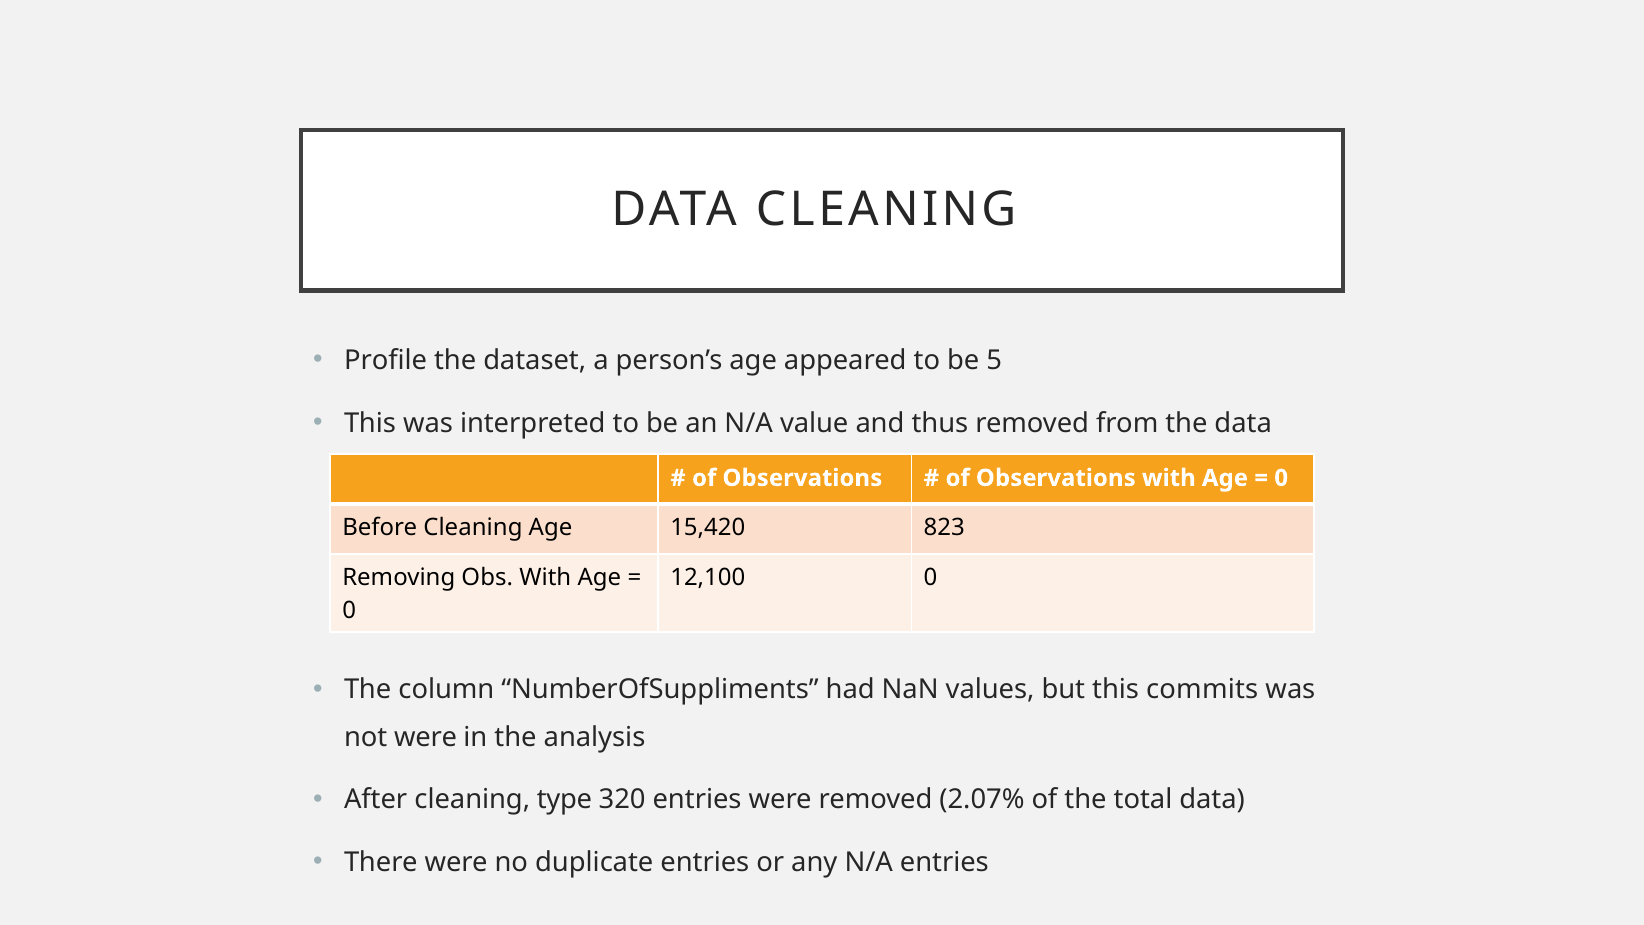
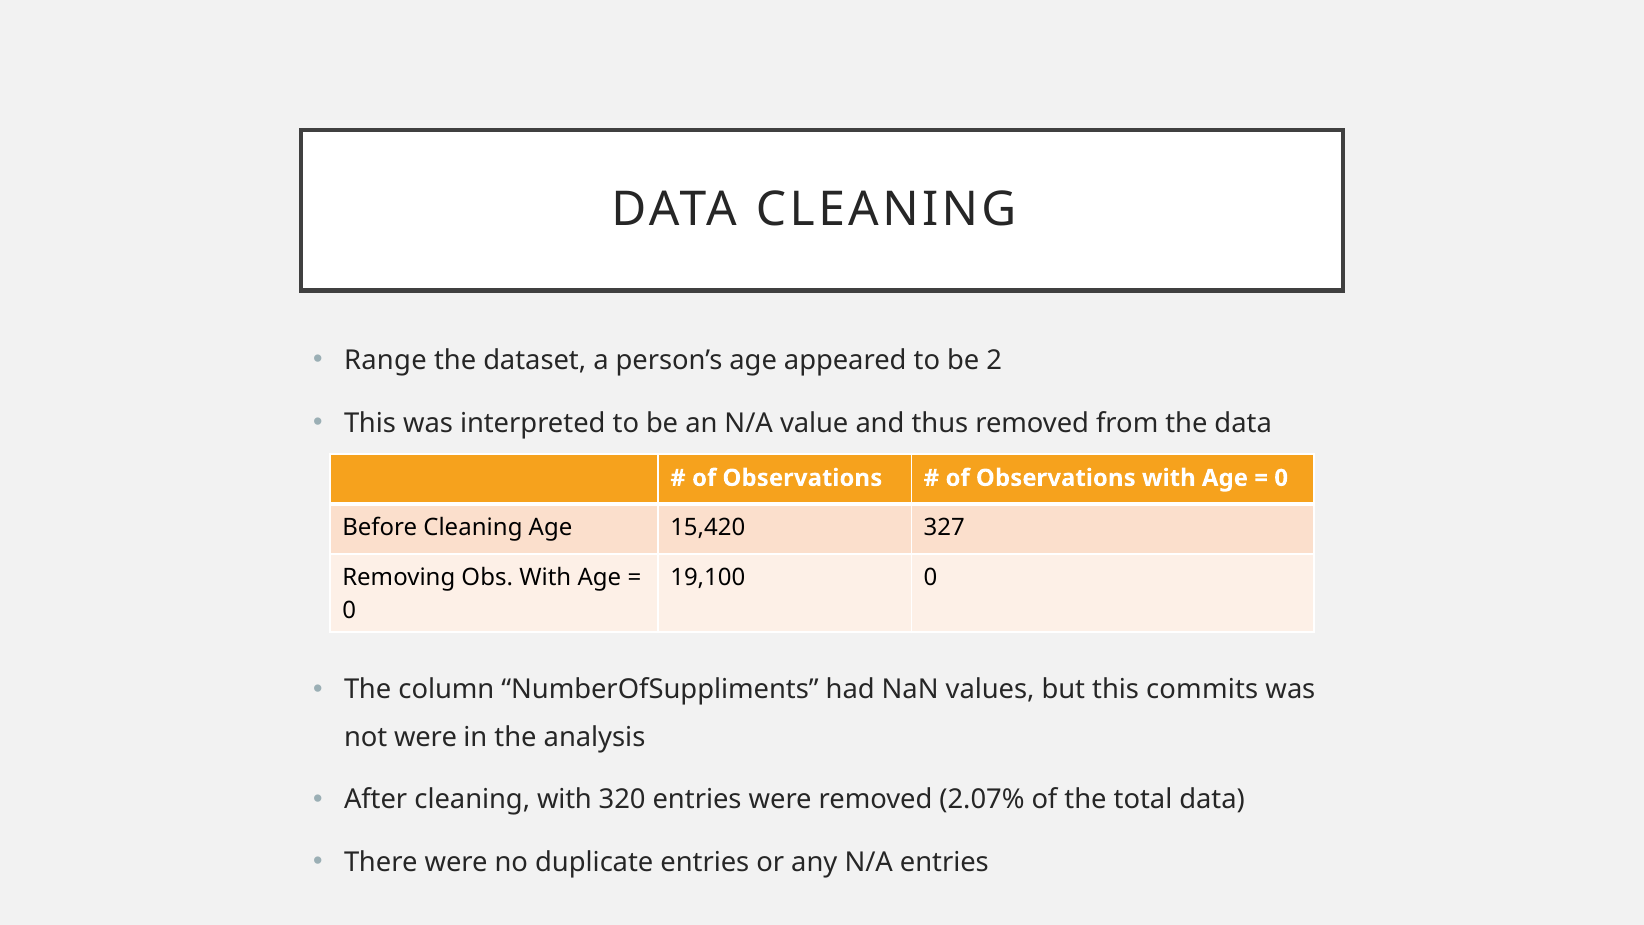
Profile: Profile -> Range
5: 5 -> 2
823: 823 -> 327
12,100: 12,100 -> 19,100
cleaning type: type -> with
